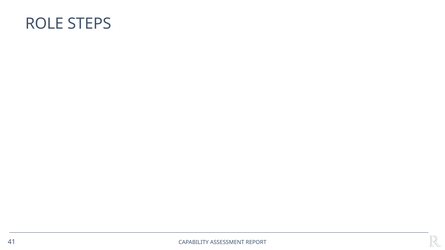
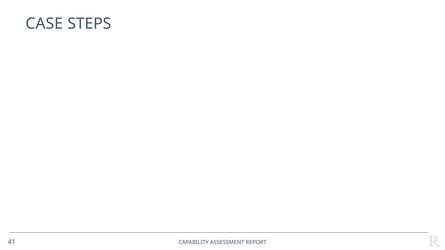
ROLE: ROLE -> CASE
